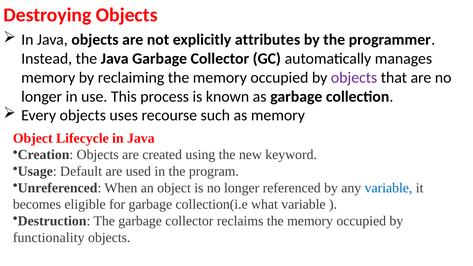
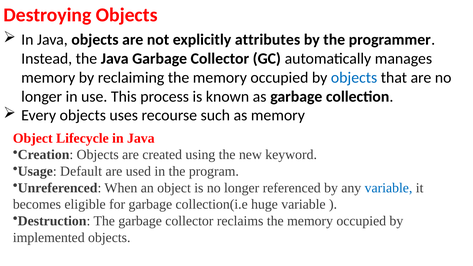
objects at (354, 78) colour: purple -> blue
what: what -> huge
functionality: functionality -> implemented
